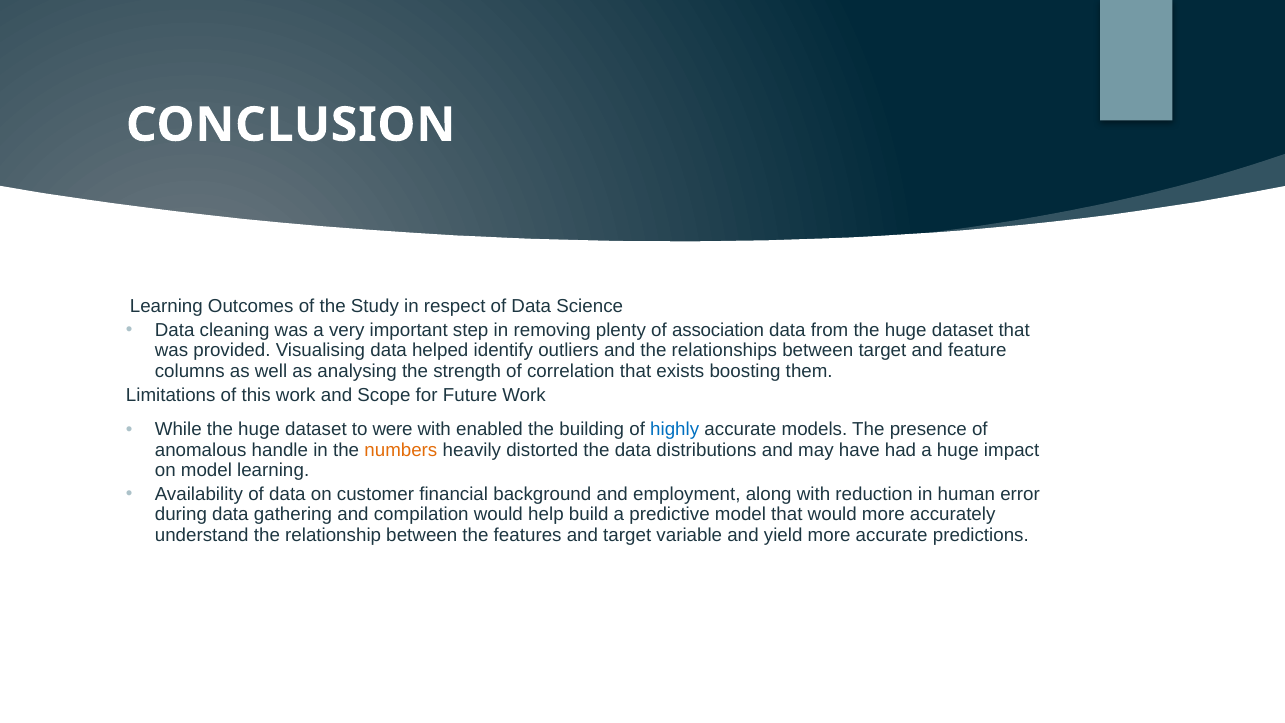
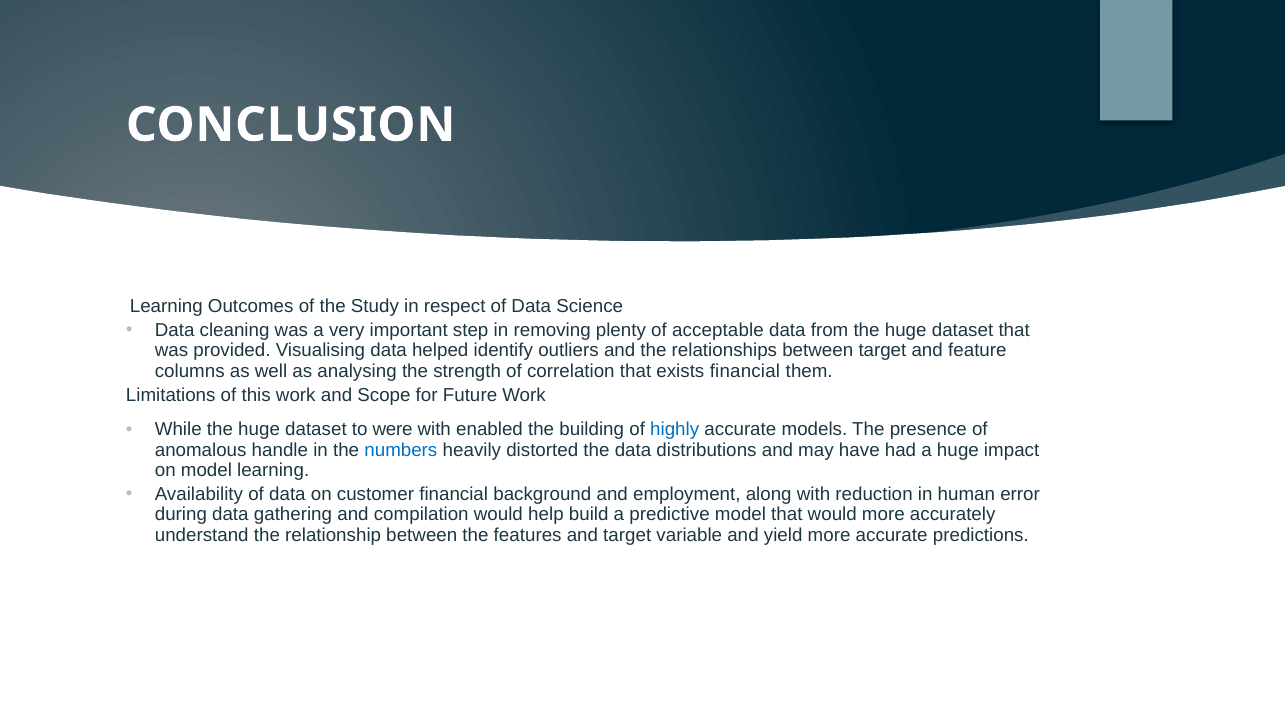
association: association -> acceptable
exists boosting: boosting -> financial
numbers colour: orange -> blue
